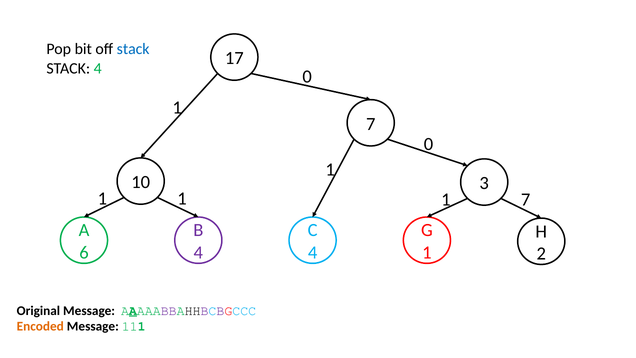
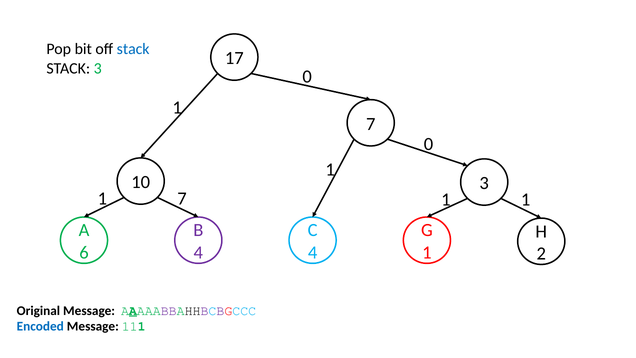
STACK 4: 4 -> 3
1 at (182, 198): 1 -> 7
1 7: 7 -> 1
Encoded colour: orange -> blue
